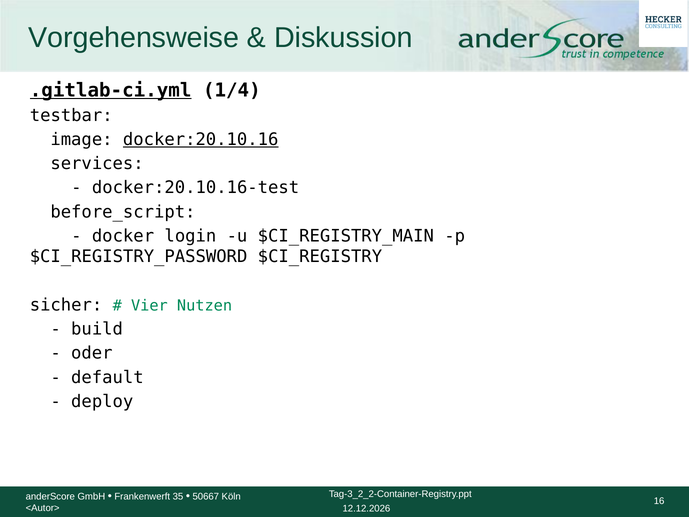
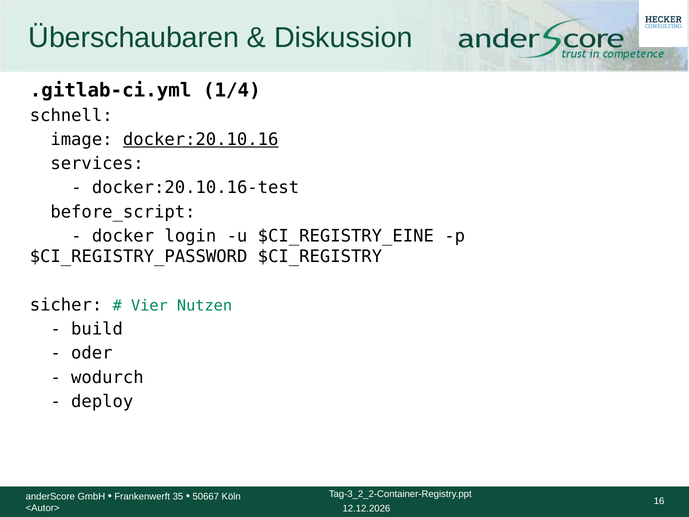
Vorgehensweise: Vorgehensweise -> Überschaubaren
.gitlab-ci.yml underline: present -> none
testbar: testbar -> schnell
$CI_REGISTRY_MAIN: $CI_REGISTRY_MAIN -> $CI_REGISTRY_EINE
default: default -> wodurch
